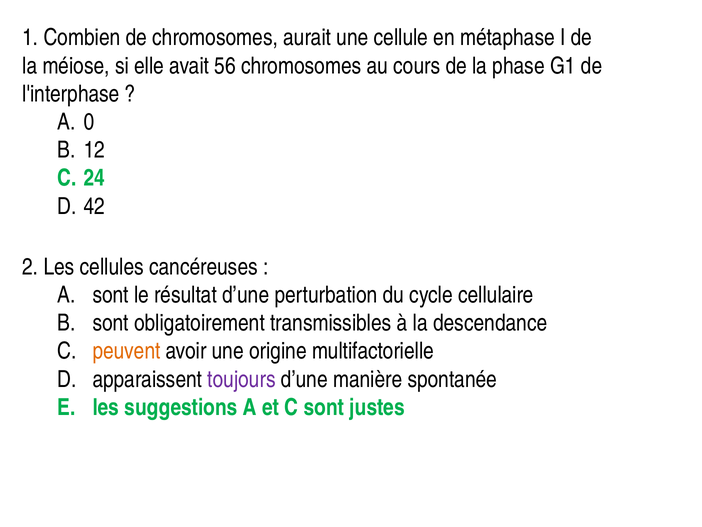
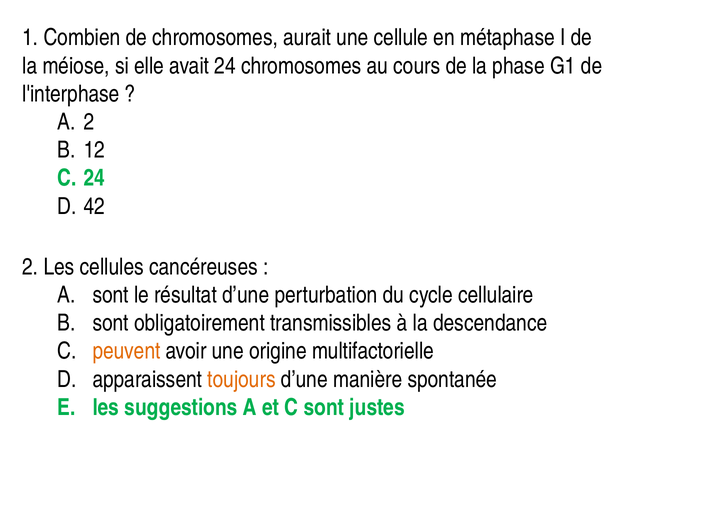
avait 56: 56 -> 24
A 0: 0 -> 2
toujours colour: purple -> orange
